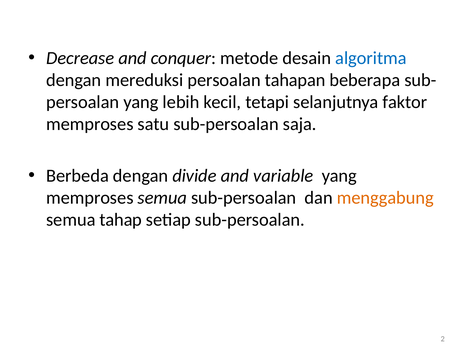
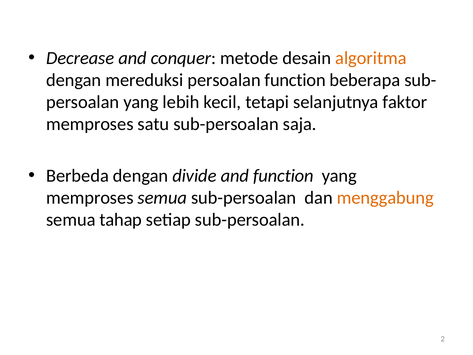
algoritma colour: blue -> orange
persoalan tahapan: tahapan -> function
and variable: variable -> function
